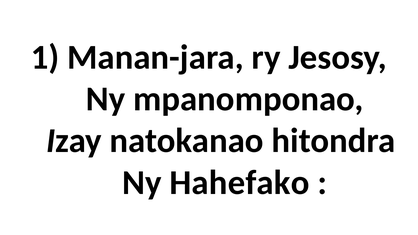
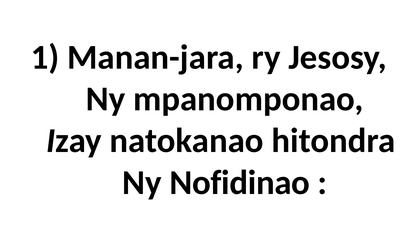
Hahefako: Hahefako -> Nofidinao
